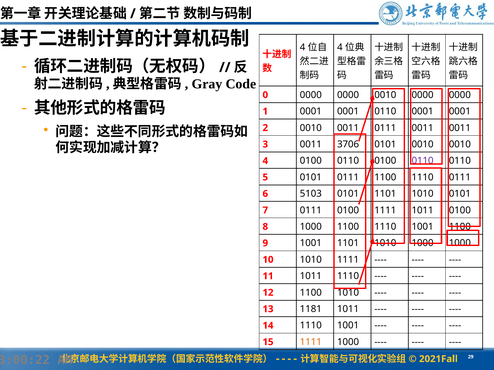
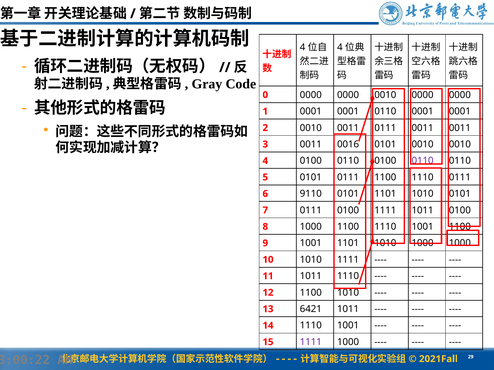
3706: 3706 -> 0016
5103: 5103 -> 9110
1181: 1181 -> 6421
1111 at (311, 342) colour: orange -> purple
